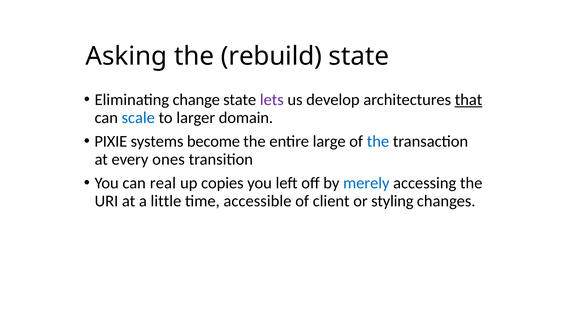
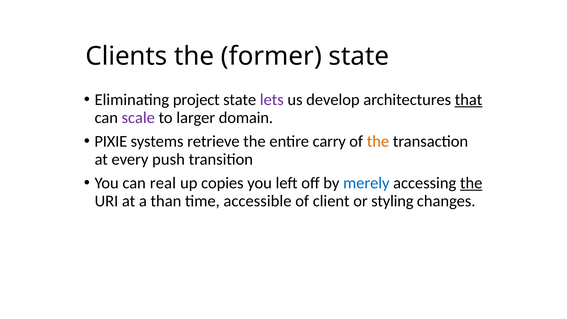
Asking: Asking -> Clients
rebuild: rebuild -> former
change: change -> project
scale colour: blue -> purple
become: become -> retrieve
large: large -> carry
the at (378, 141) colour: blue -> orange
ones: ones -> push
the at (471, 183) underline: none -> present
little: little -> than
